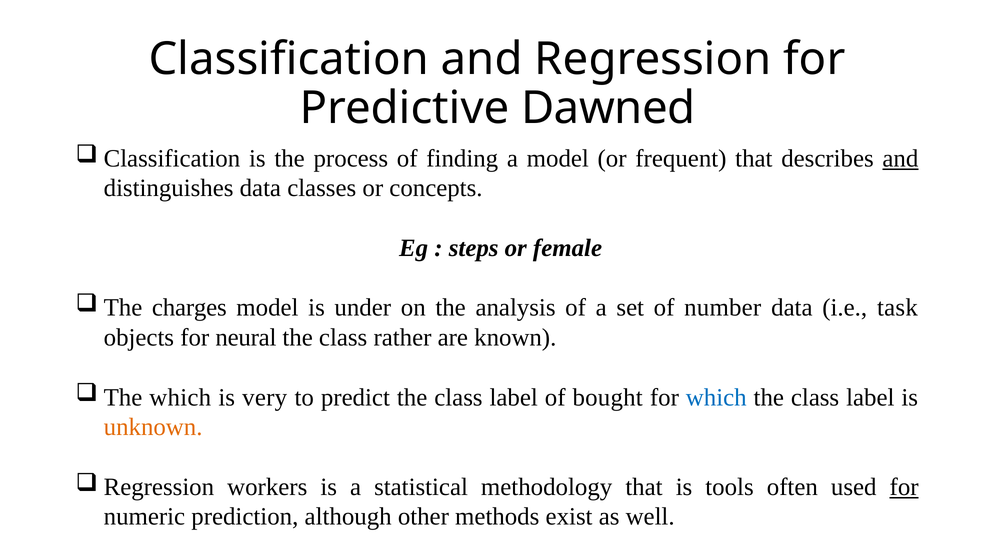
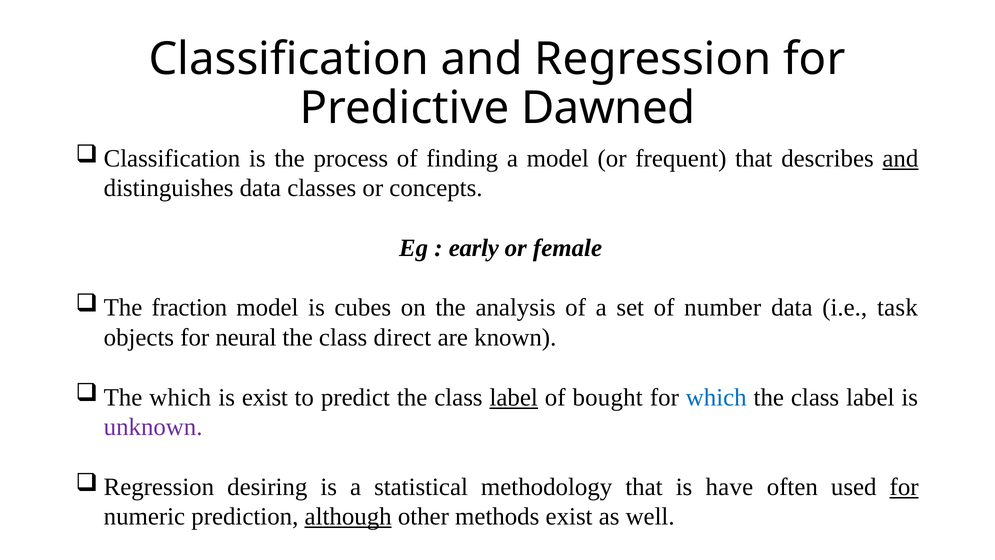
steps: steps -> early
charges: charges -> fraction
under: under -> cubes
rather: rather -> direct
is very: very -> exist
label at (514, 397) underline: none -> present
unknown colour: orange -> purple
workers: workers -> desiring
tools: tools -> have
although underline: none -> present
